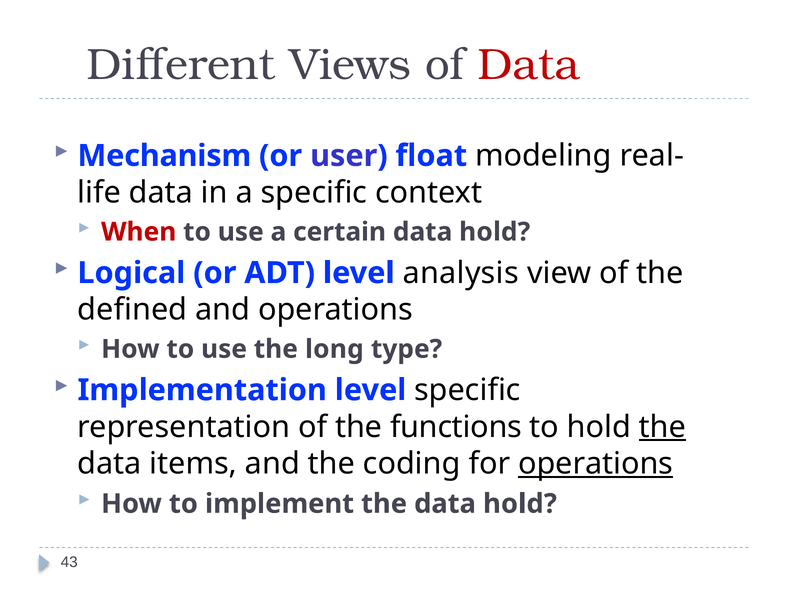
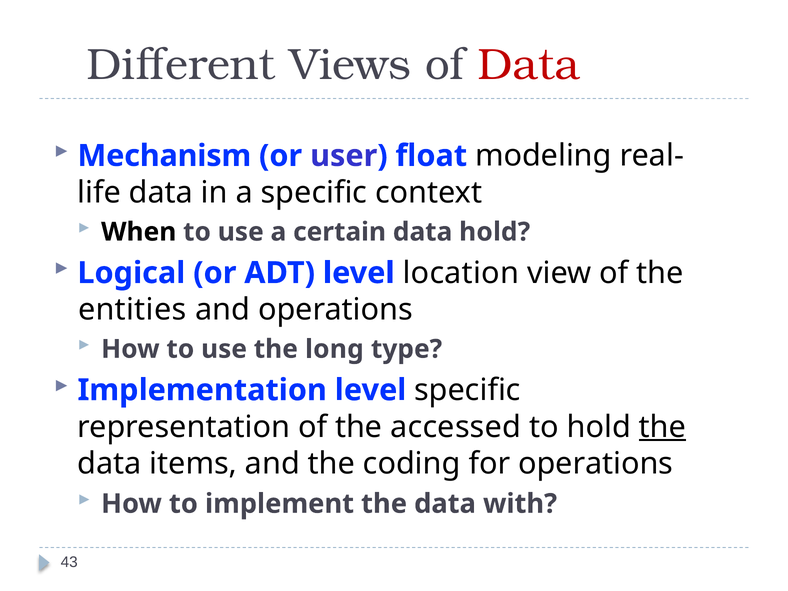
When colour: red -> black
analysis: analysis -> location
defined: defined -> entities
functions: functions -> accessed
operations at (596, 464) underline: present -> none
the data hold: hold -> with
